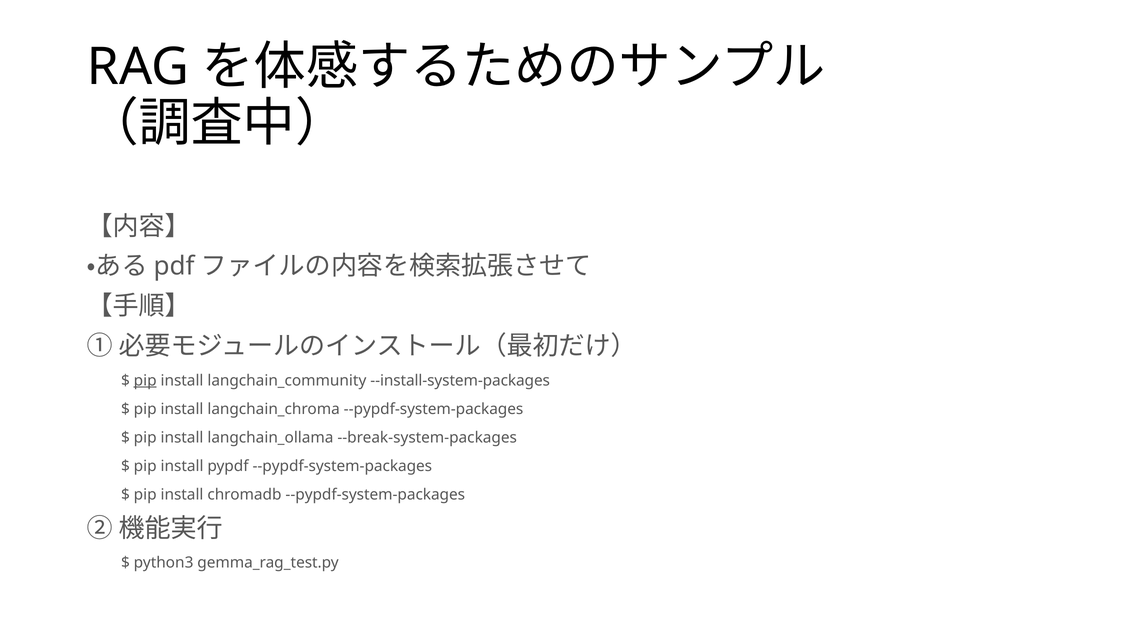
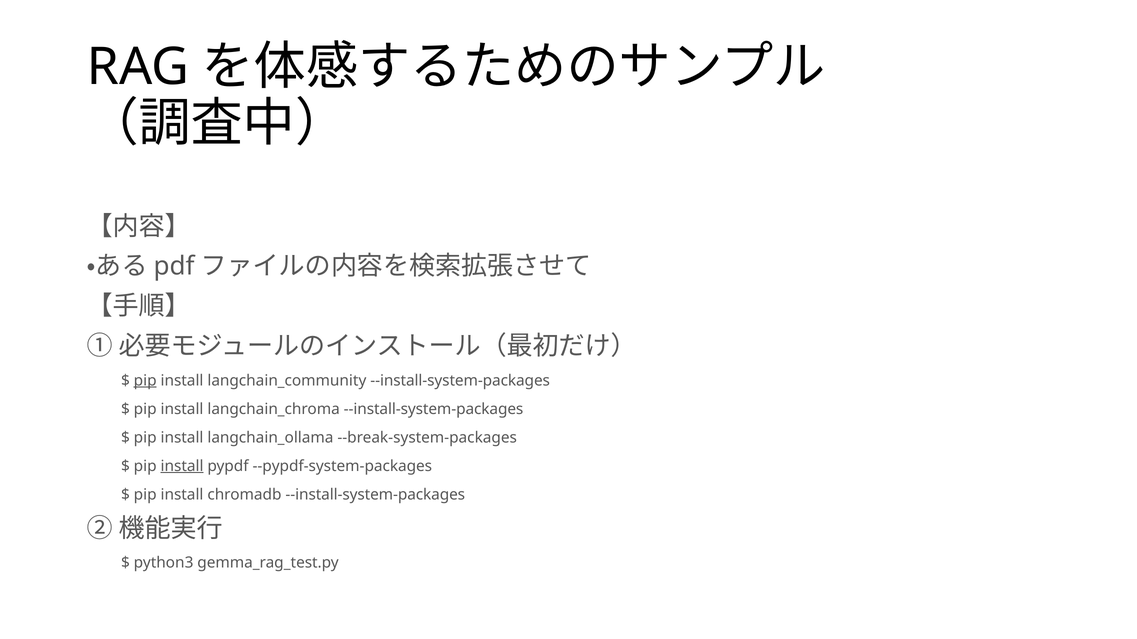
langchain_chroma --pypdf-system-packages: --pypdf-system-packages -> --install-system-packages
install at (182, 466) underline: none -> present
chromadb --pypdf-system-packages: --pypdf-system-packages -> --install-system-packages
